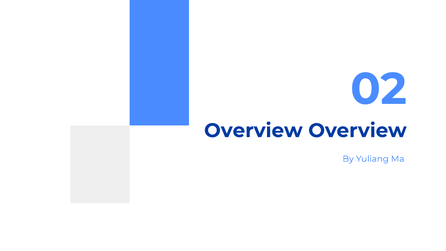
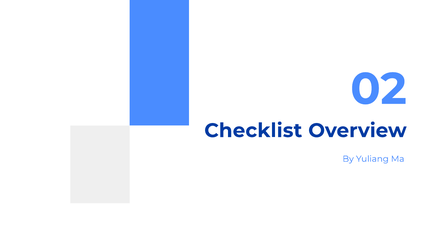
Overview at (253, 131): Overview -> Checklist
